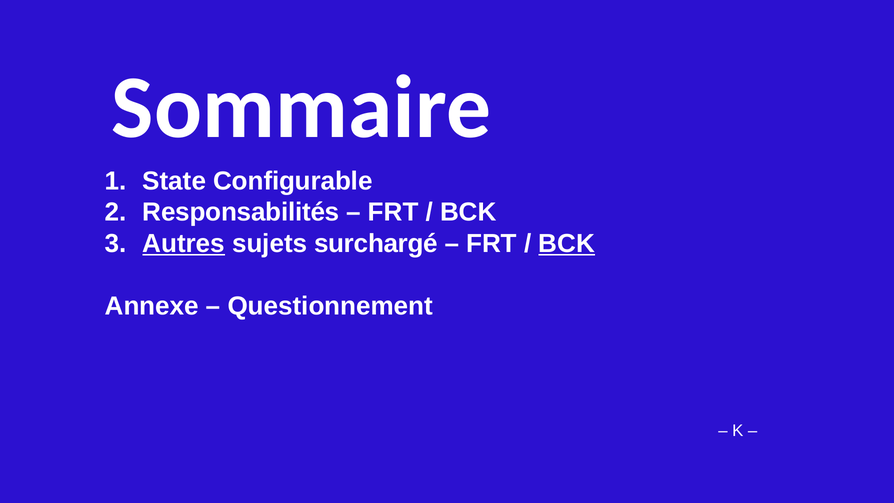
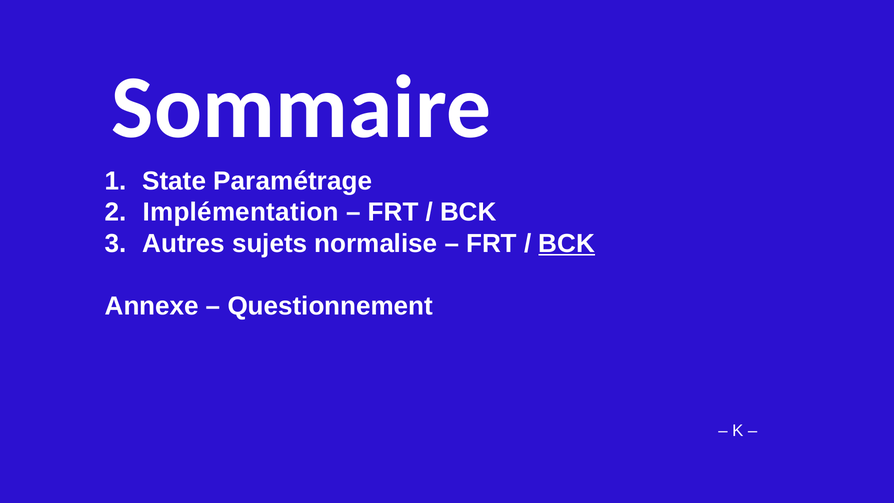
Configurable: Configurable -> Paramétrage
Responsabilités: Responsabilités -> Implémentation
Autres underline: present -> none
surchargé: surchargé -> normalise
